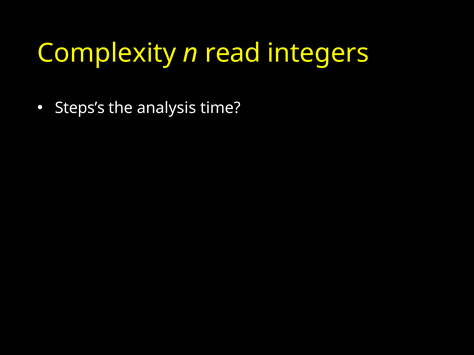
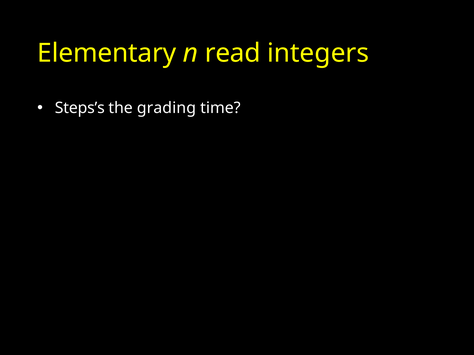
Complexity: Complexity -> Elementary
analysis: analysis -> grading
